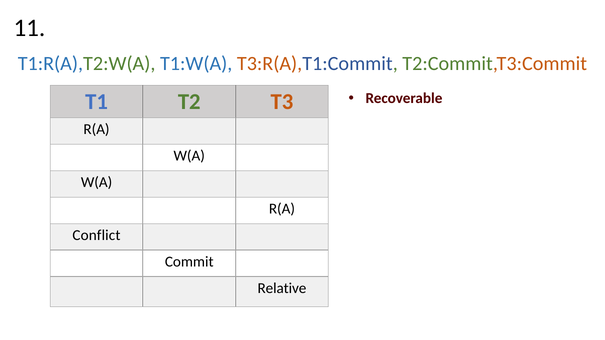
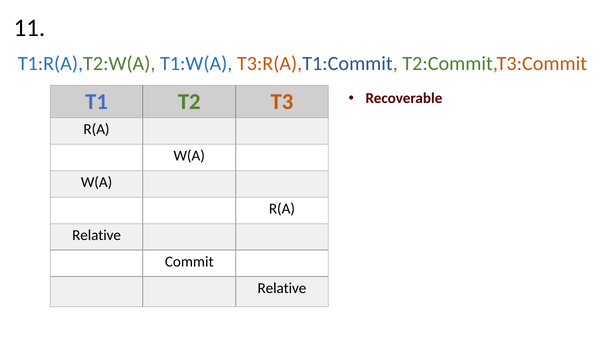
Conflict at (96, 235): Conflict -> Relative
